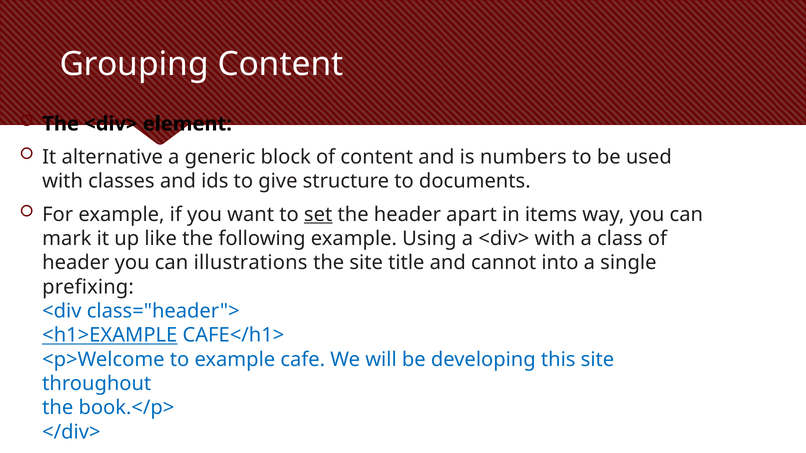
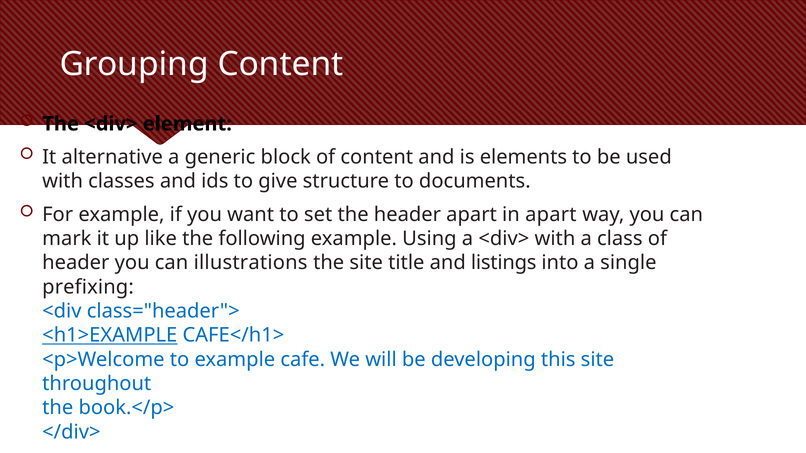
numbers: numbers -> elements
set underline: present -> none
in items: items -> apart
cannot: cannot -> listings
